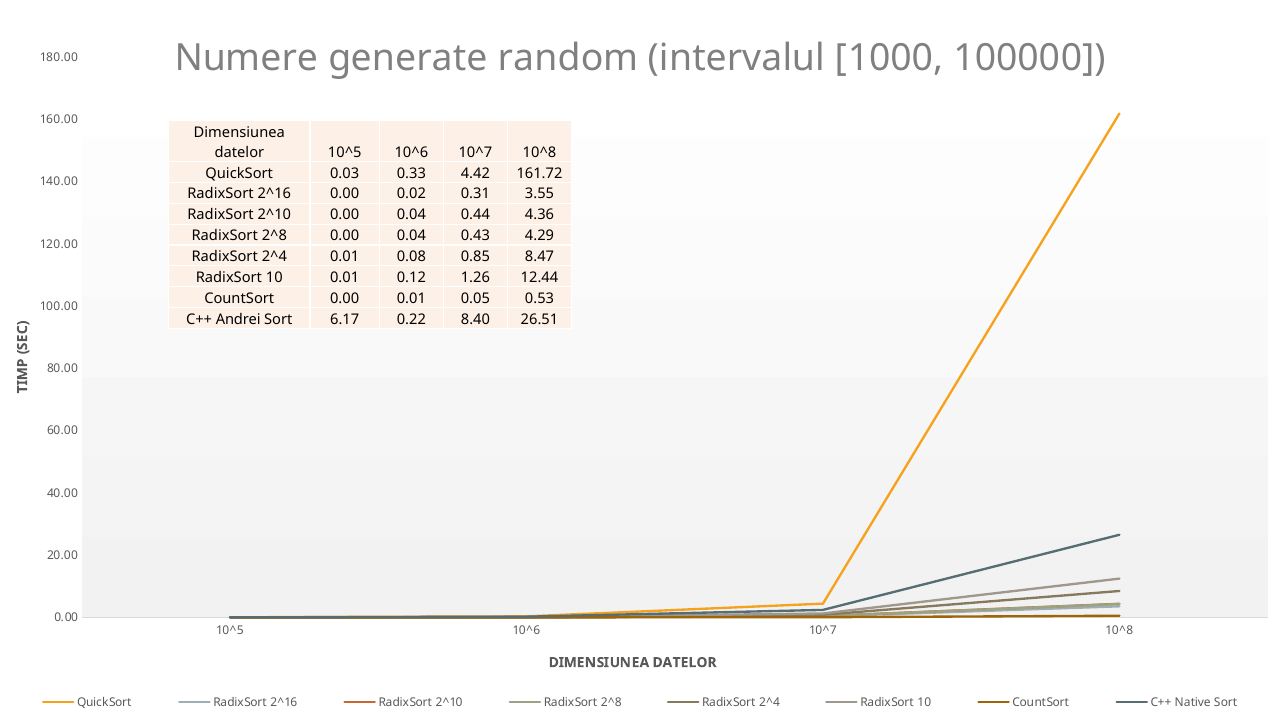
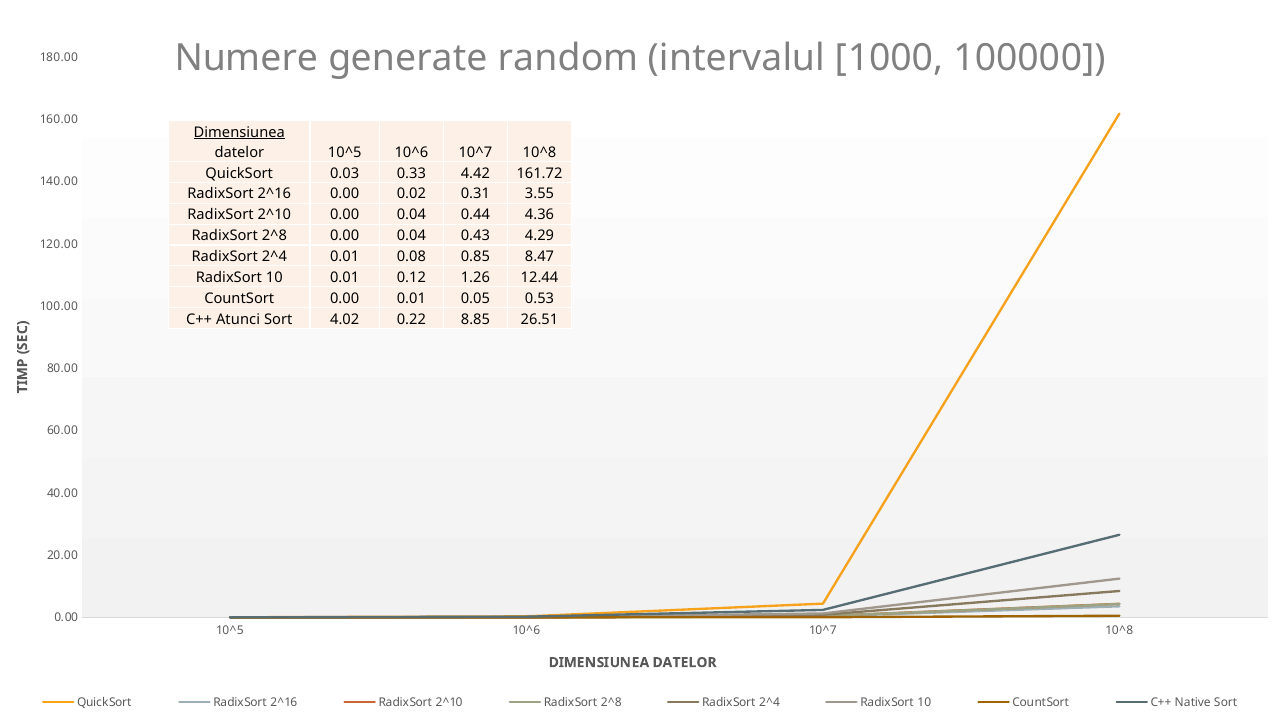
Dimensiunea at (239, 132) underline: none -> present
Andrei: Andrei -> Atunci
6.17: 6.17 -> 4.02
8.40: 8.40 -> 8.85
